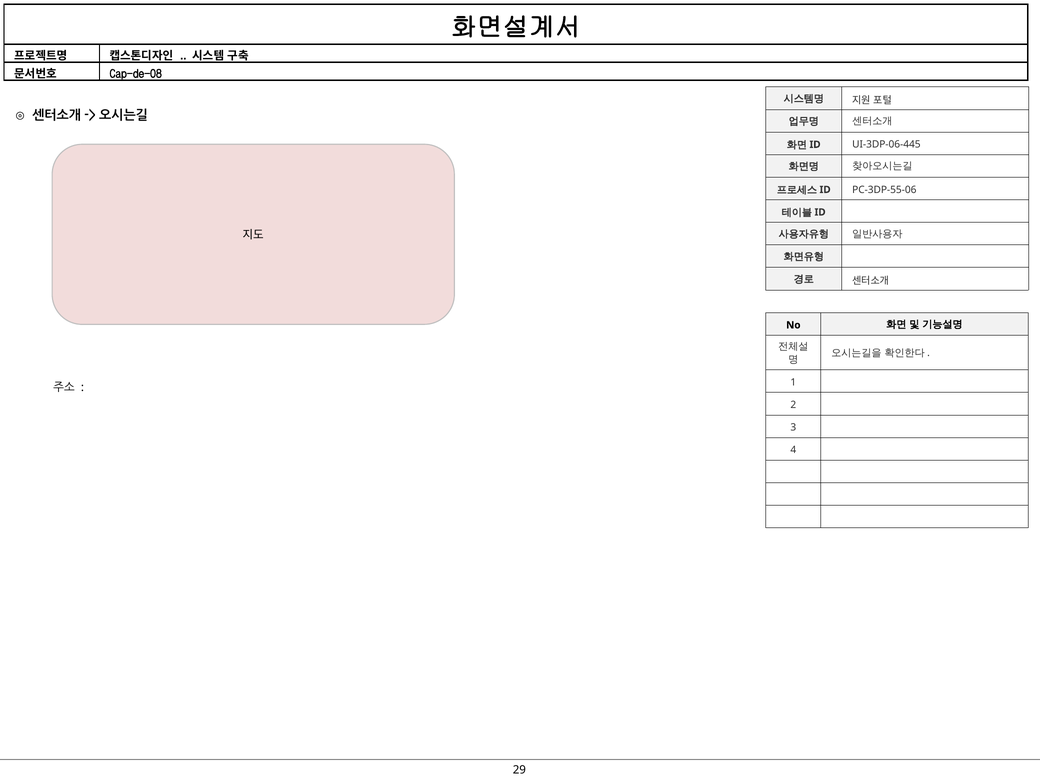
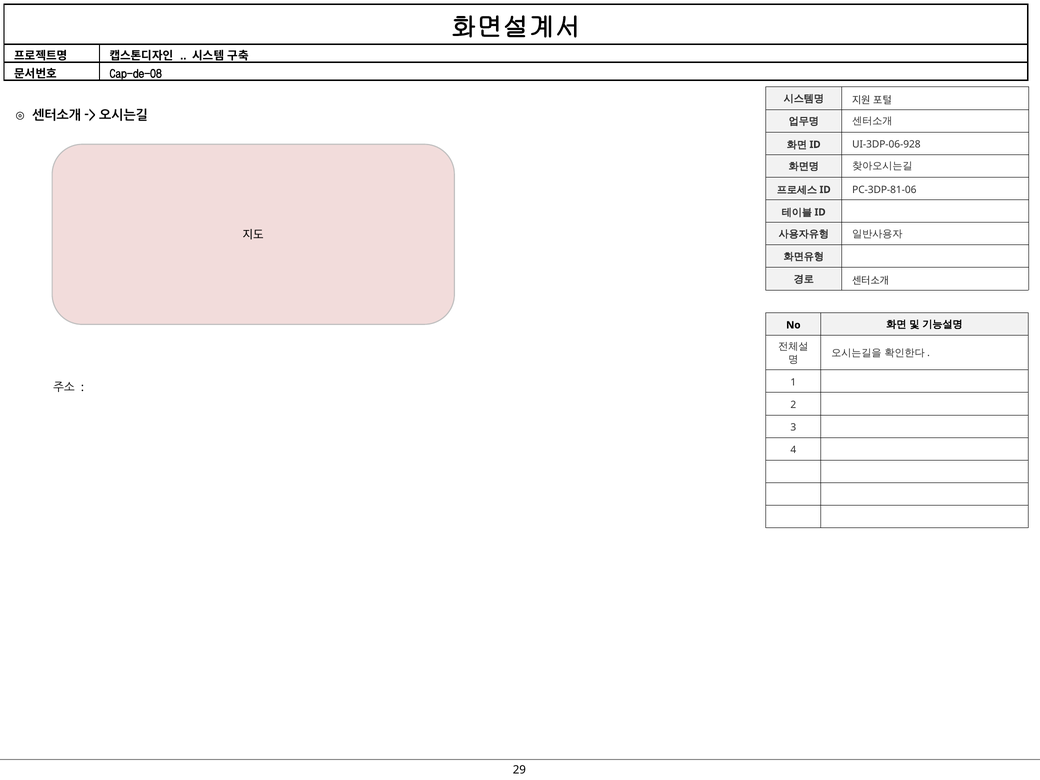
UI-3DP-06-445: UI-3DP-06-445 -> UI-3DP-06-928
PC-3DP-55-06: PC-3DP-55-06 -> PC-3DP-81-06
